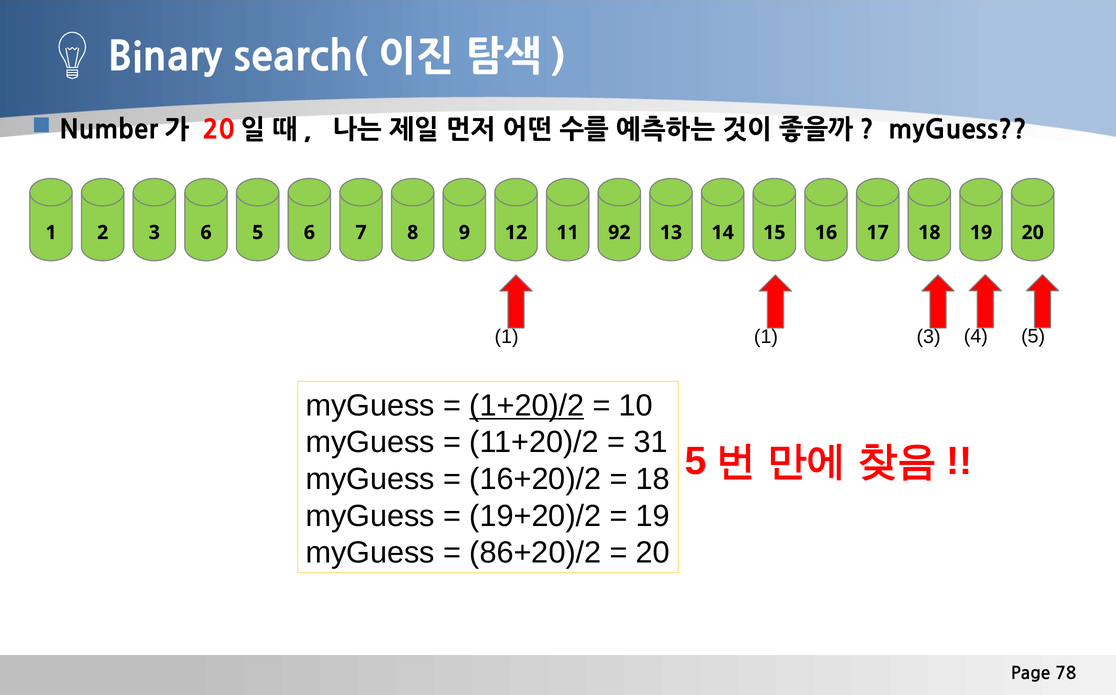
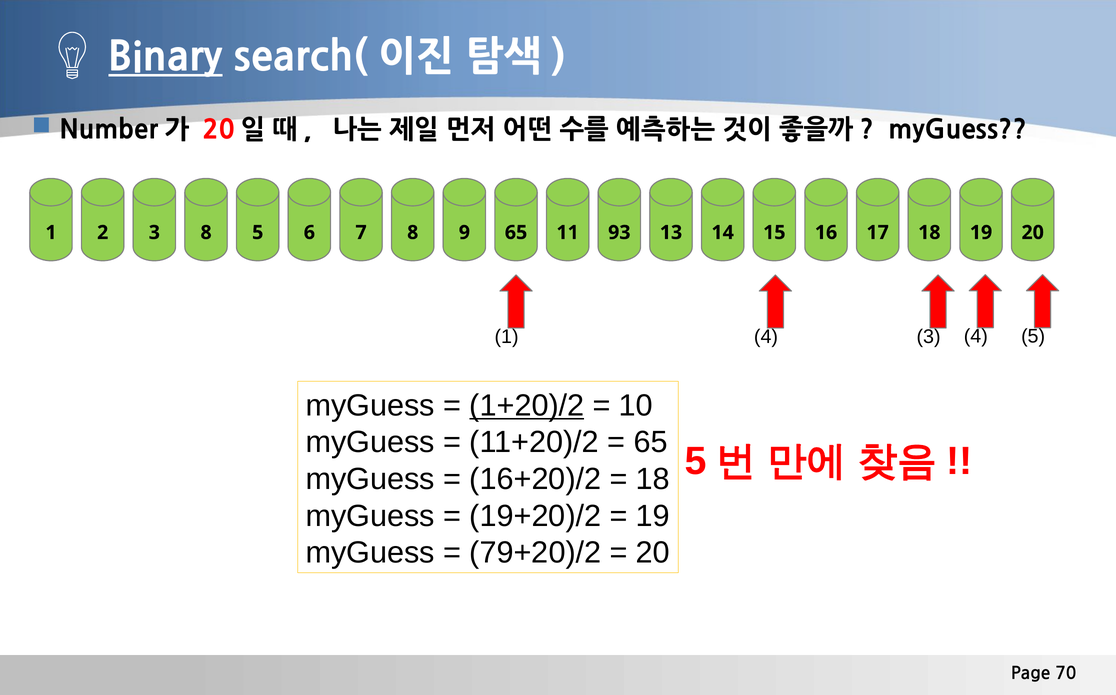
Binary underline: none -> present
3 6: 6 -> 8
1 12: 12 -> 65
92: 92 -> 93
1 1: 1 -> 4
31 at (651, 442): 31 -> 65
86+20)/2: 86+20)/2 -> 79+20)/2
78: 78 -> 70
